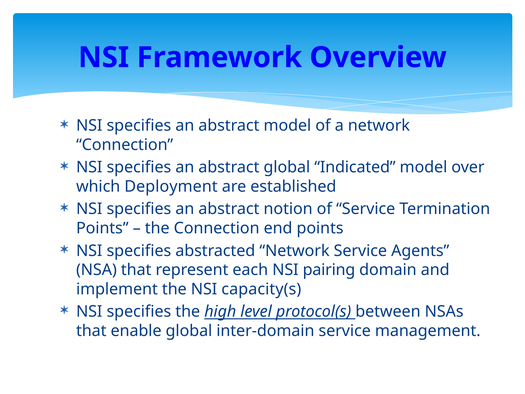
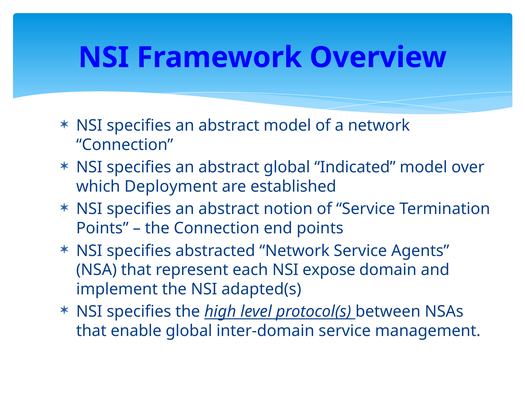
pairing: pairing -> expose
capacity(s: capacity(s -> adapted(s
